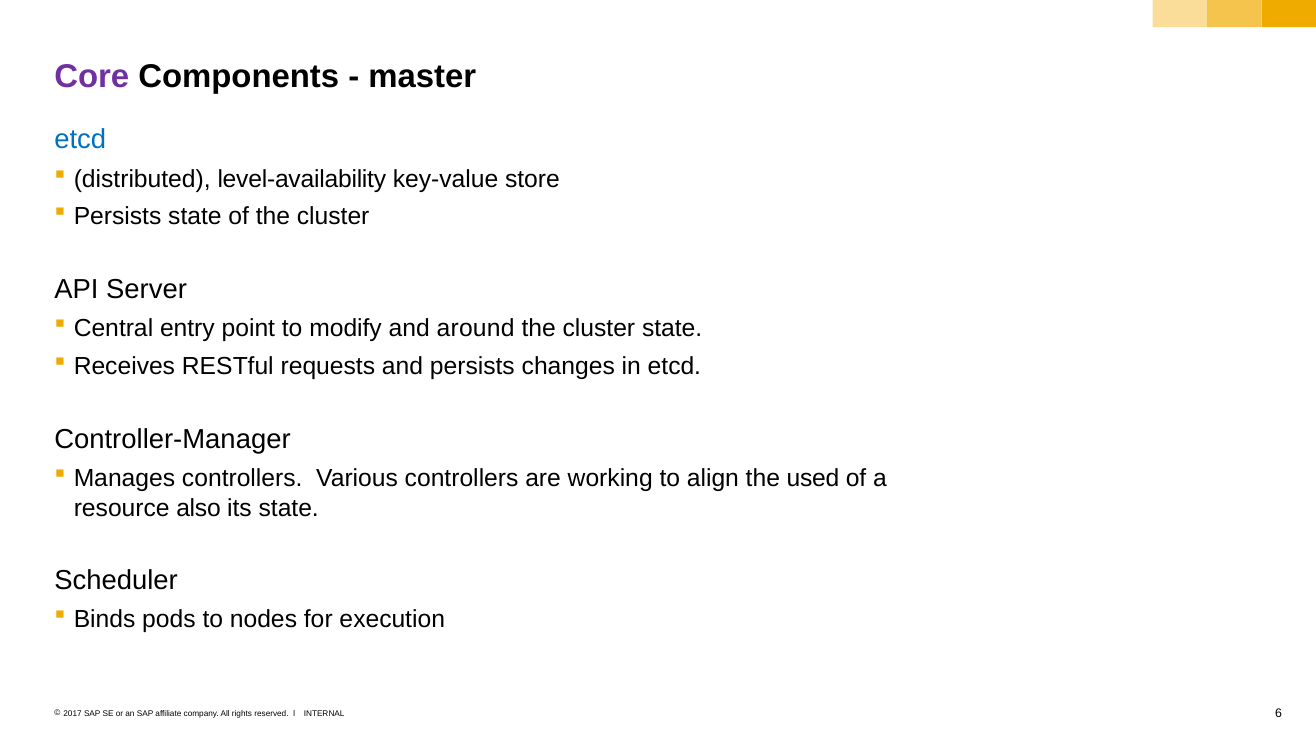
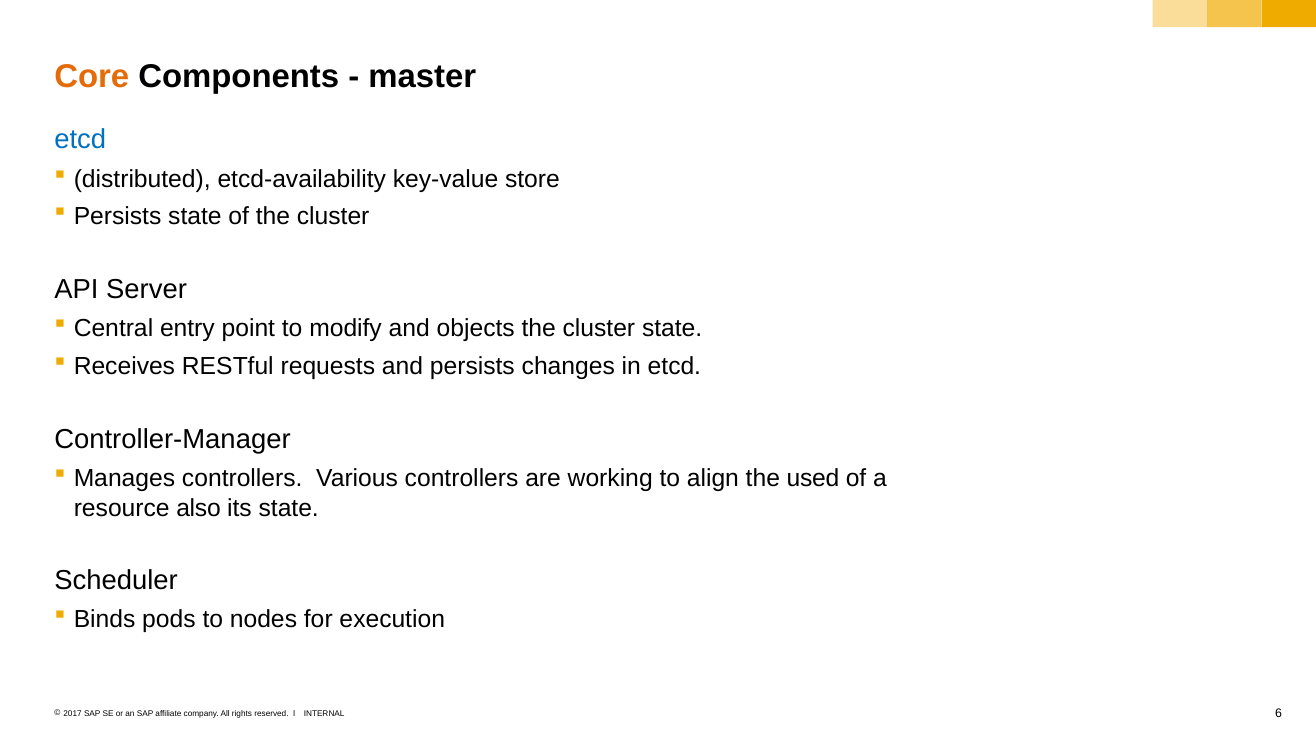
Core colour: purple -> orange
level-availability: level-availability -> etcd-availability
around: around -> objects
